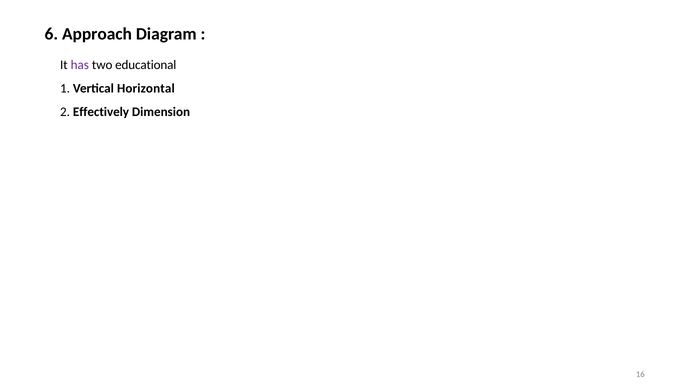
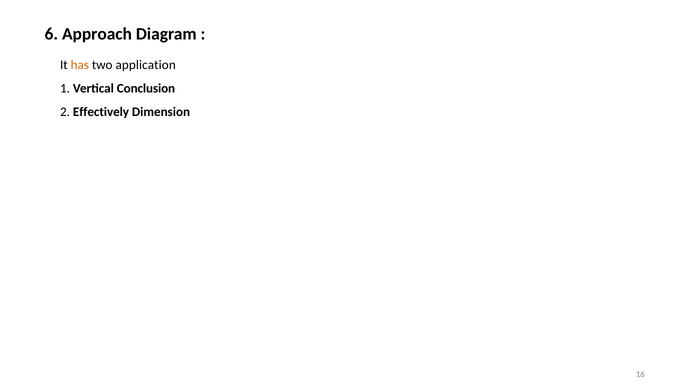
has colour: purple -> orange
educational: educational -> application
Horizontal: Horizontal -> Conclusion
